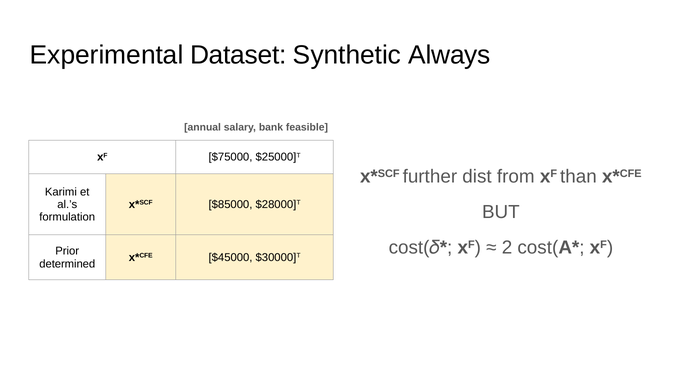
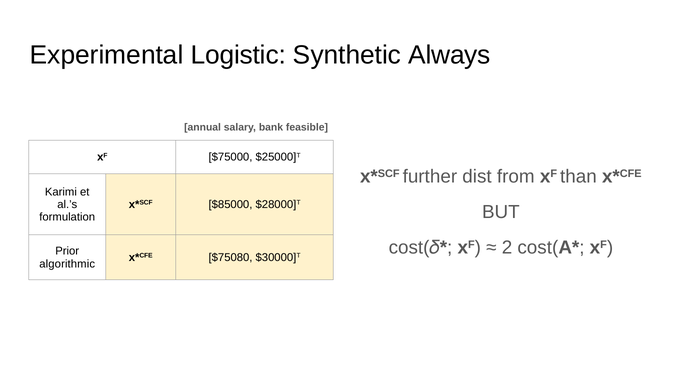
Dataset: Dataset -> Logistic
$45000: $45000 -> $75080
determined: determined -> algorithmic
